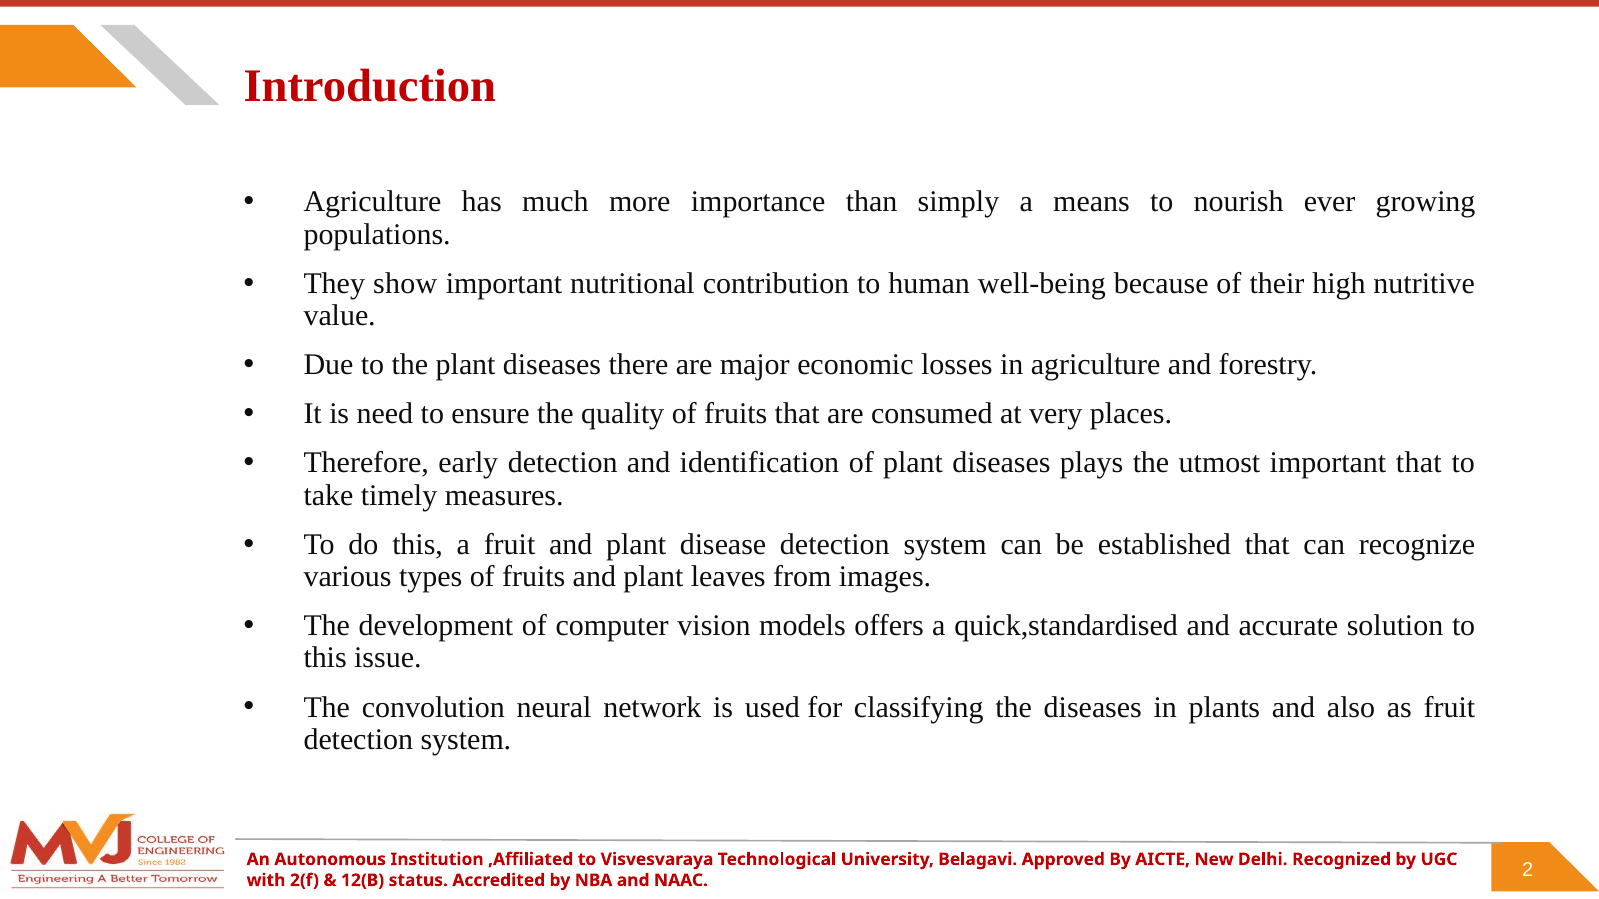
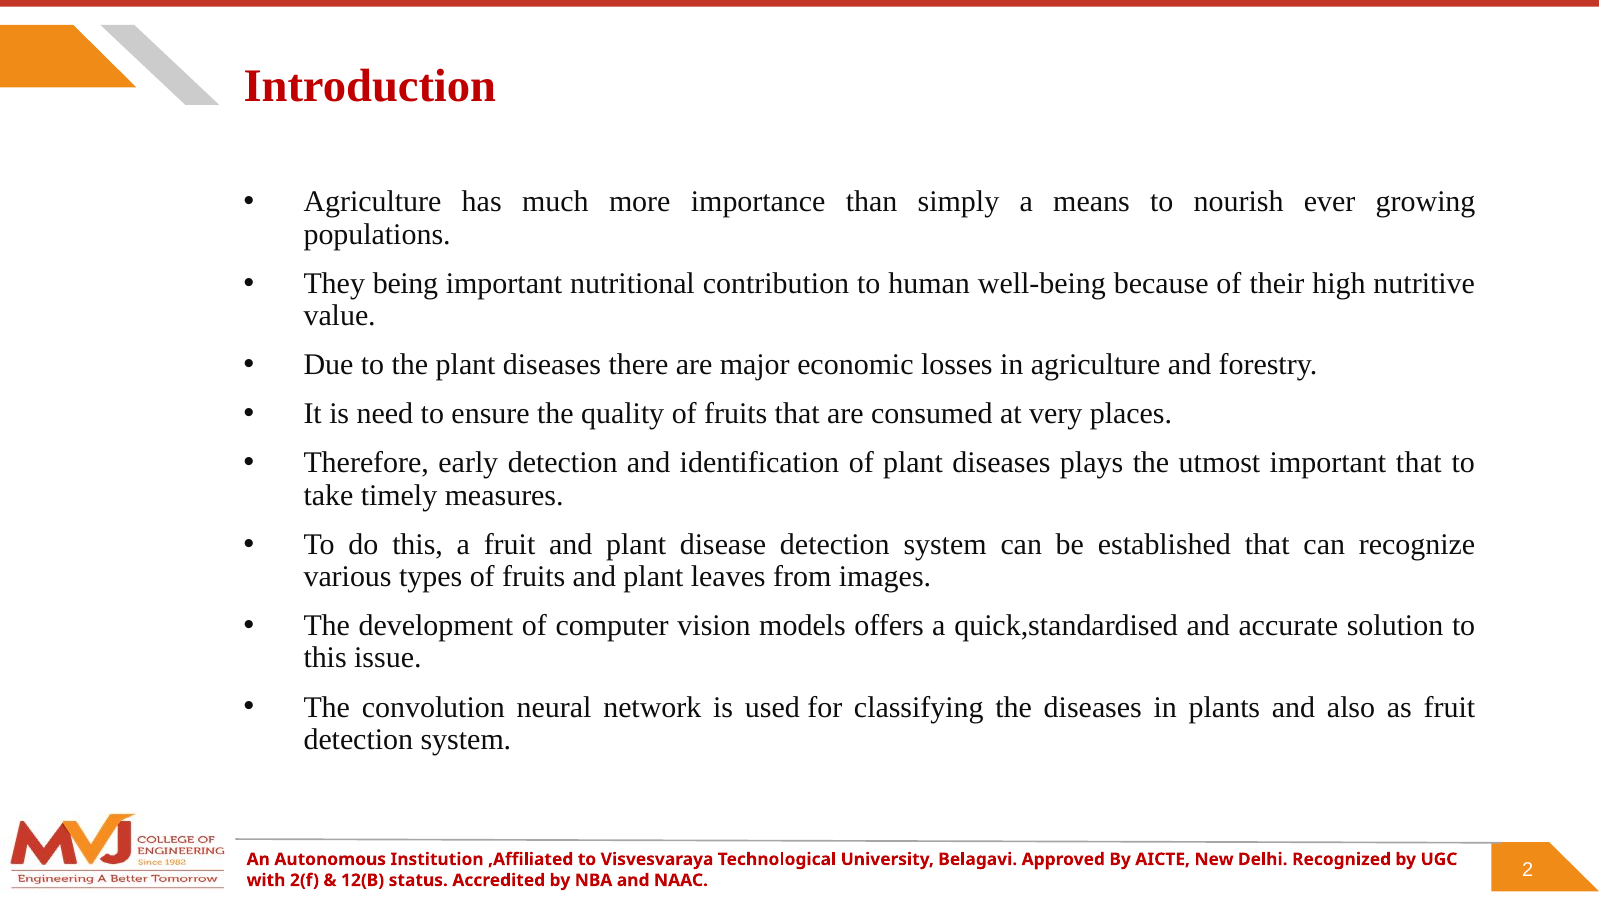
show: show -> being
